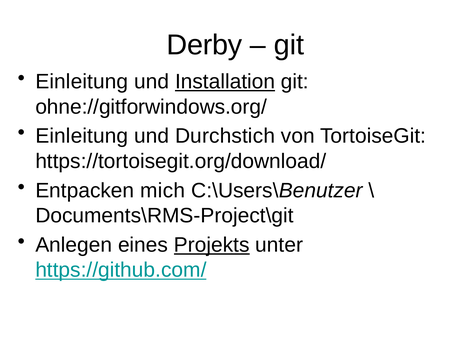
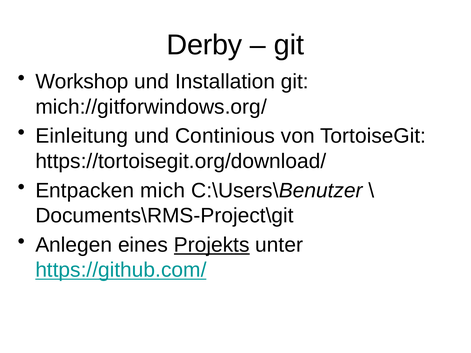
Einleitung at (82, 82): Einleitung -> Workshop
Installation underline: present -> none
ohne://gitforwindows.org/: ohne://gitforwindows.org/ -> mich://gitforwindows.org/
Durchstich: Durchstich -> Continious
